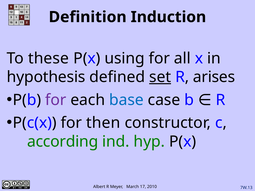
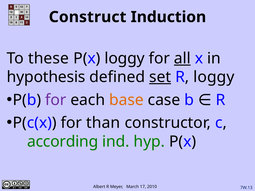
Definition: Definition -> Construct
P(x using: using -> loggy
all underline: none -> present
R arises: arises -> loggy
base colour: blue -> orange
then: then -> than
